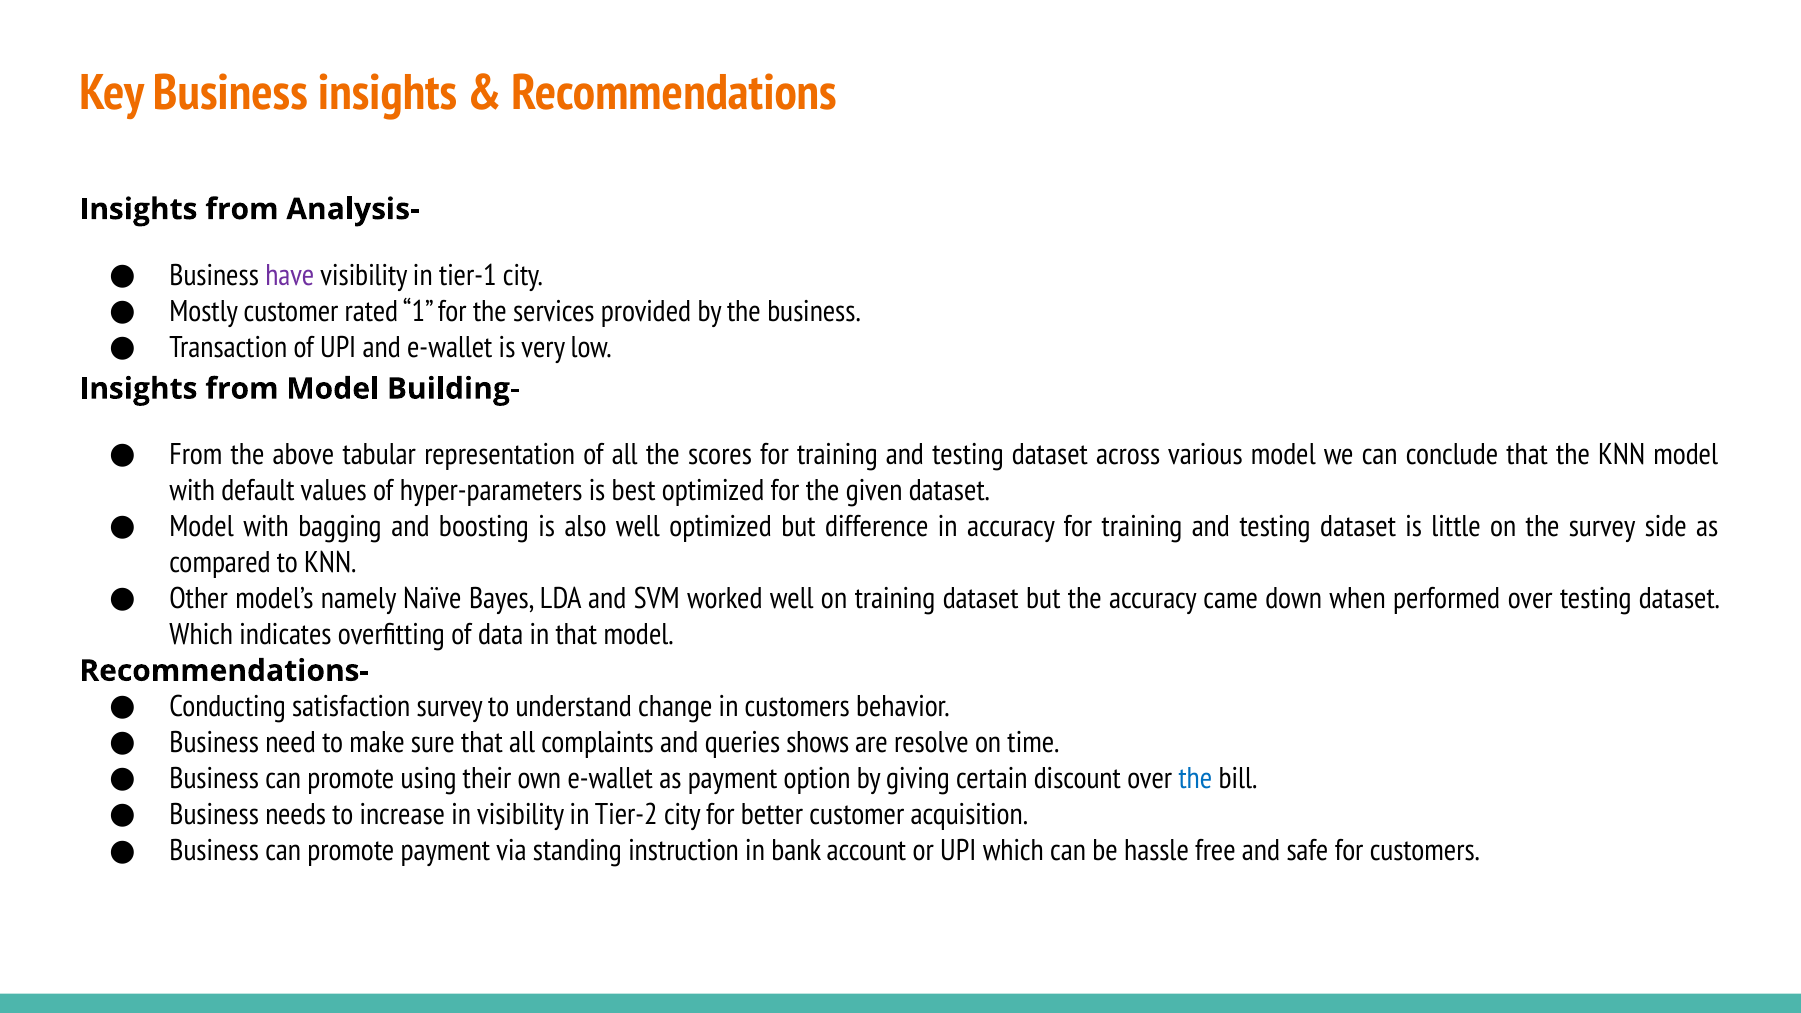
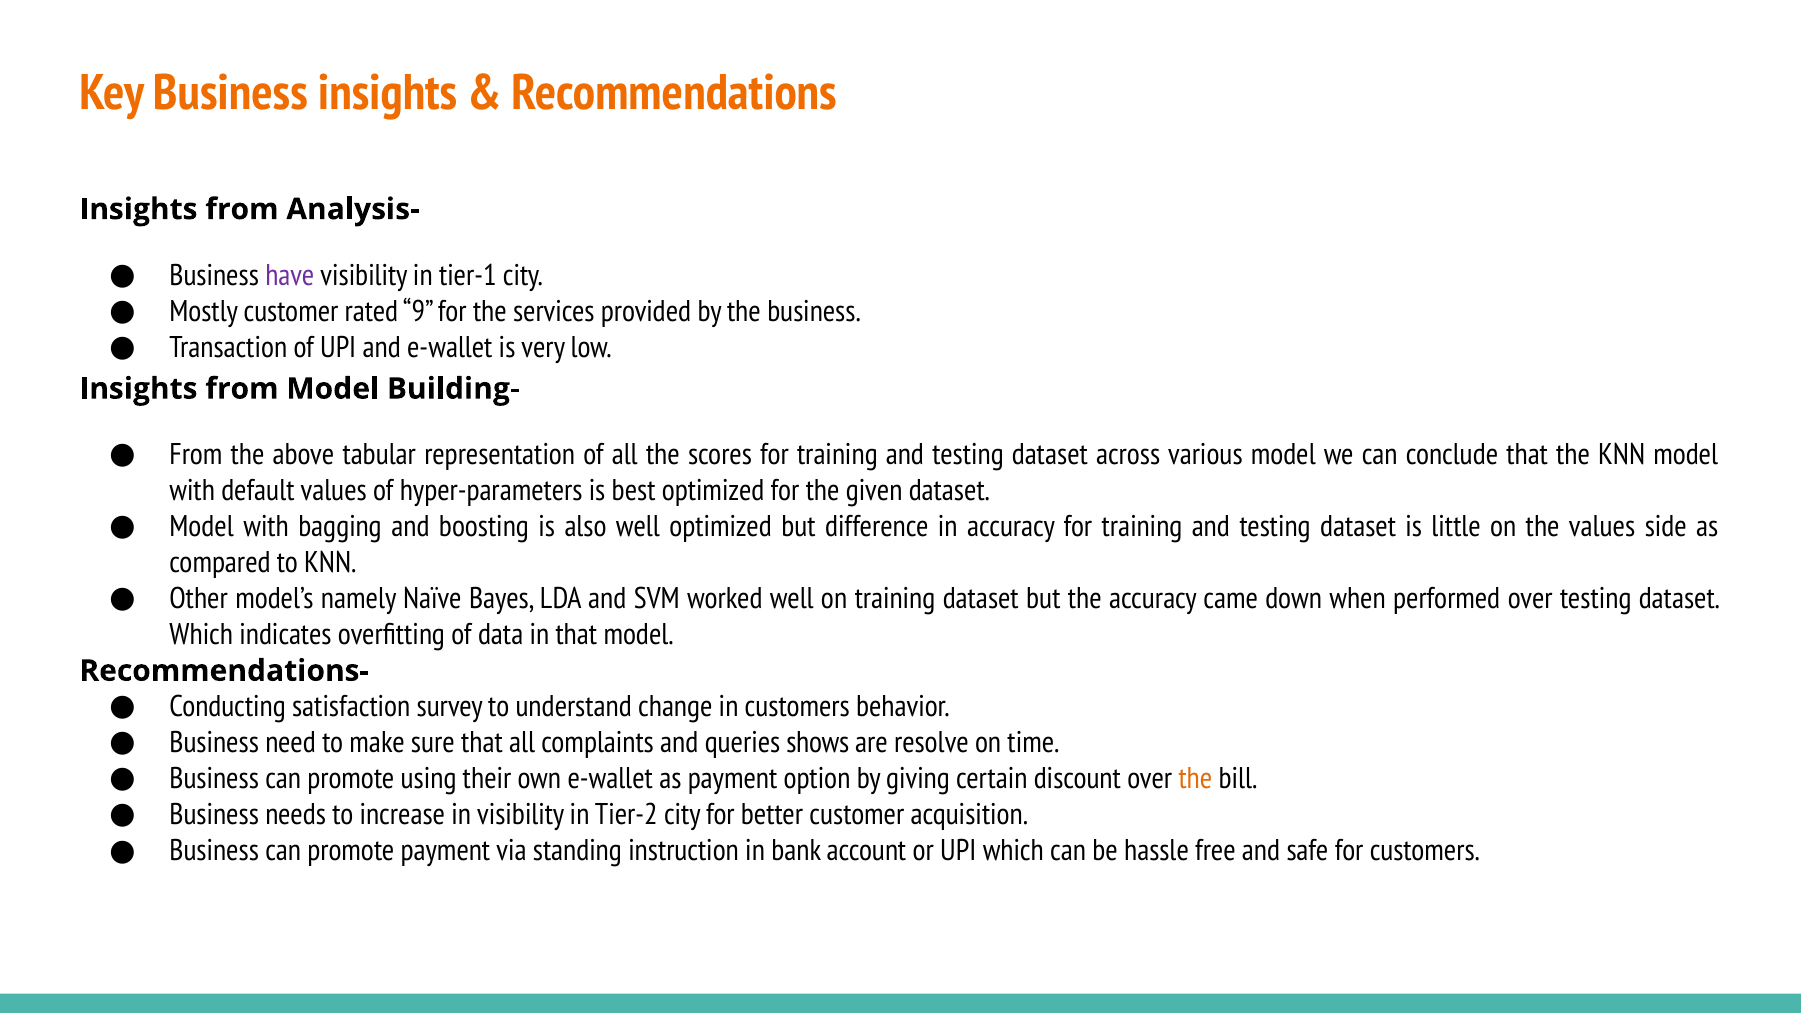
1: 1 -> 9
the survey: survey -> values
the at (1195, 779) colour: blue -> orange
